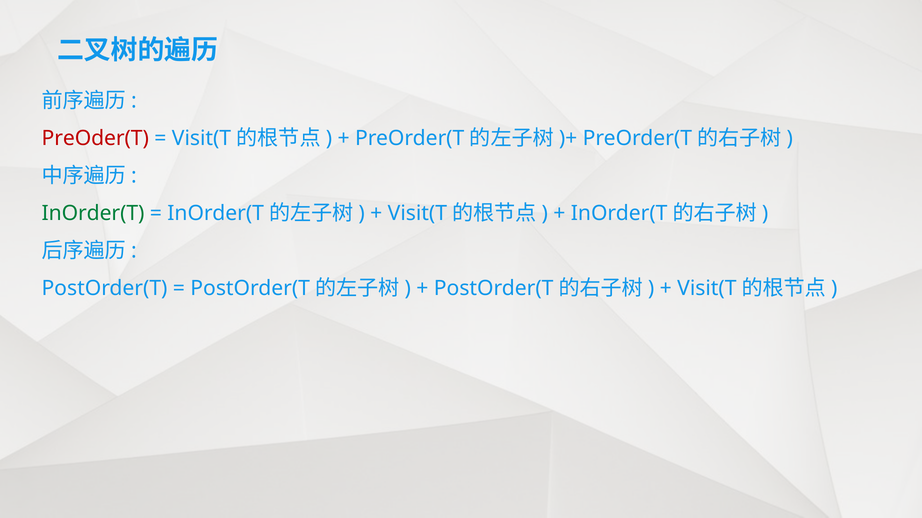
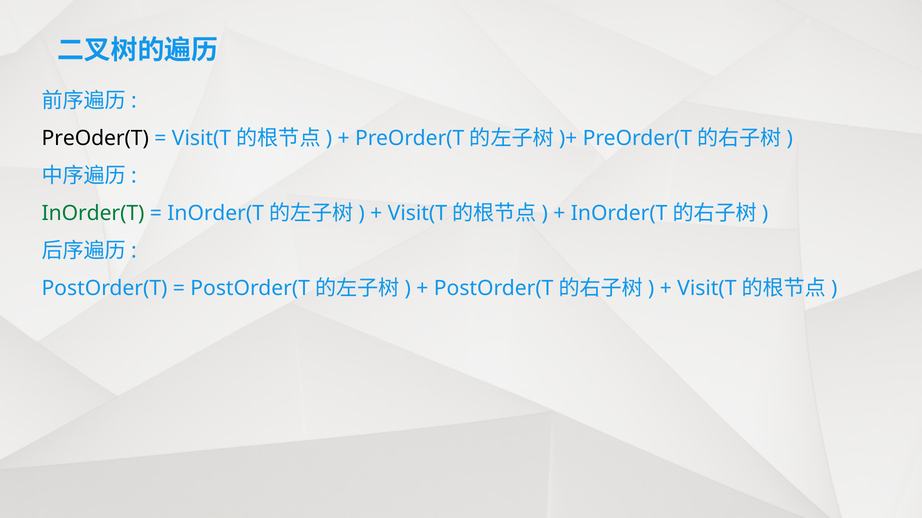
PreOder(T colour: red -> black
